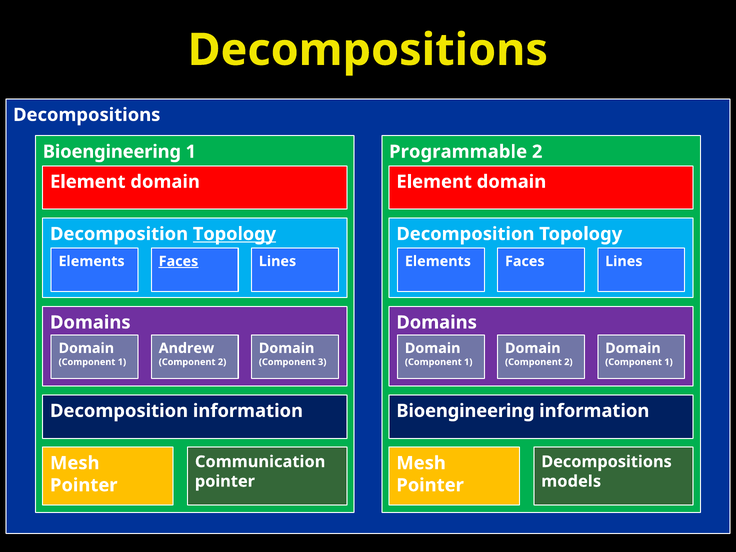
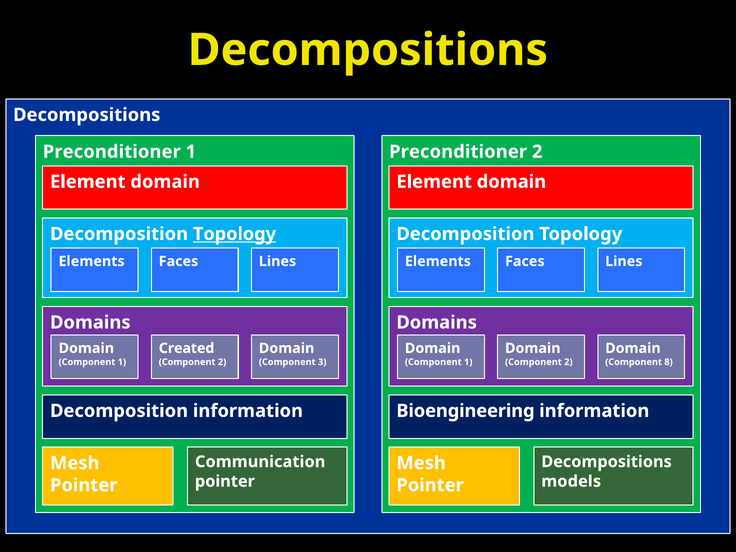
Bioengineering at (112, 152): Bioengineering -> Preconditioner
Programmable at (458, 152): Programmable -> Preconditioner
Faces at (178, 261) underline: present -> none
Andrew: Andrew -> Created
1 at (669, 362): 1 -> 8
